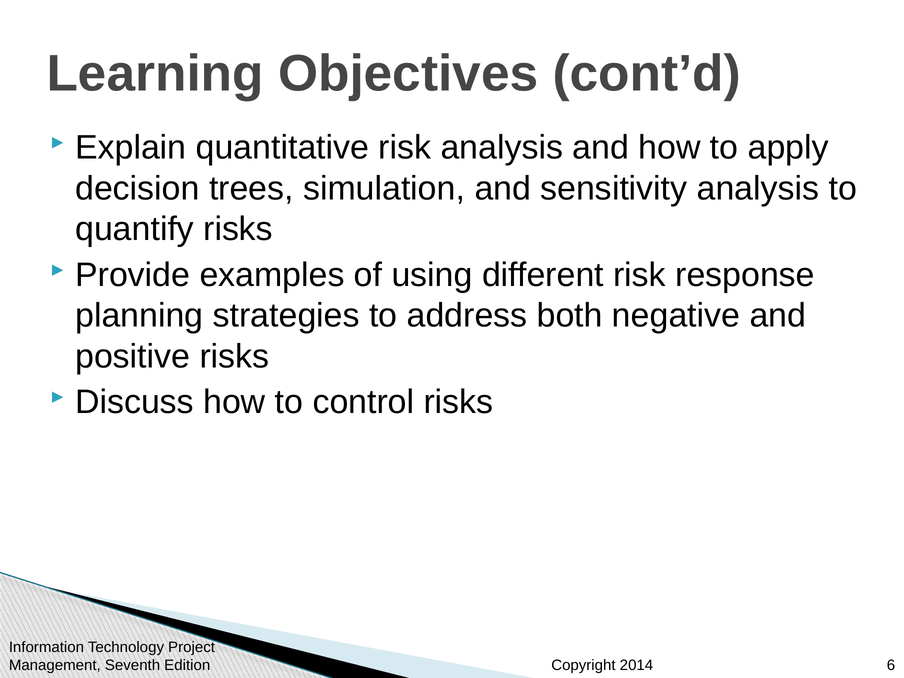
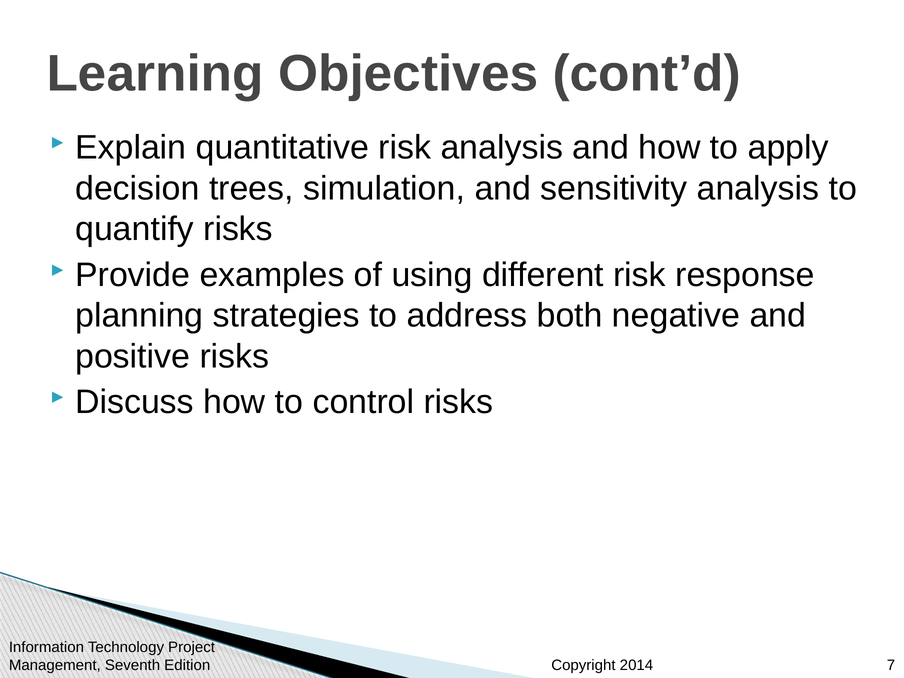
6: 6 -> 7
